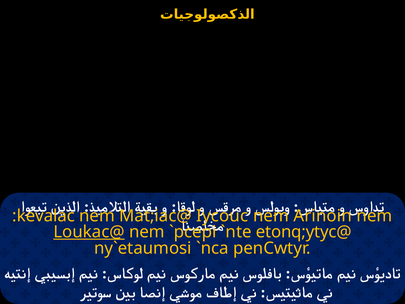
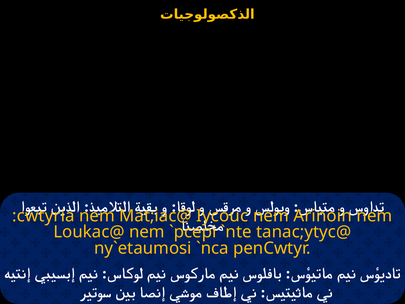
:kevalac: :kevalac -> :cwtyria
Loukac@ underline: present -> none
etonq;ytyc@: etonq;ytyc@ -> tanac;ytyc@
